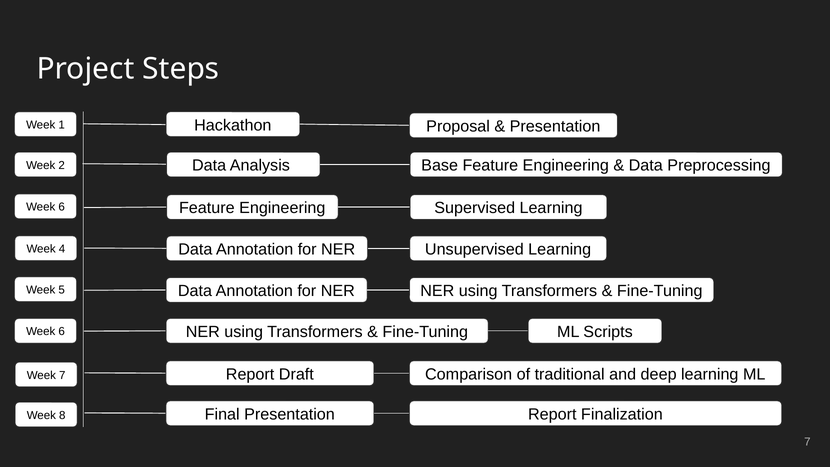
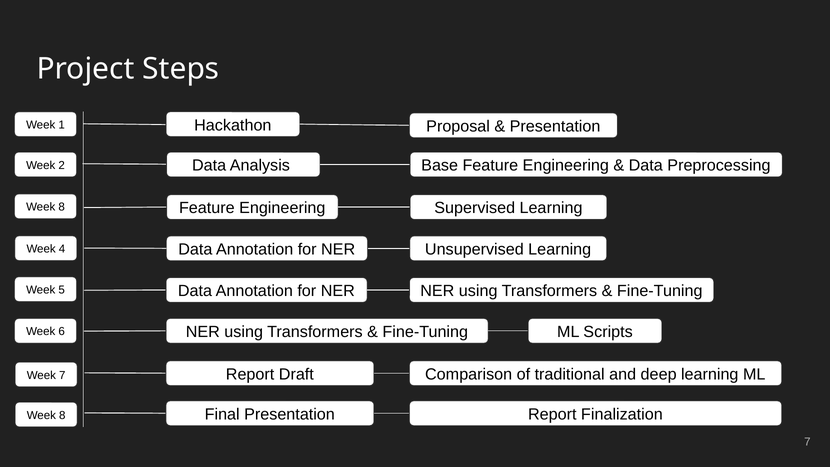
6 at (62, 207): 6 -> 8
